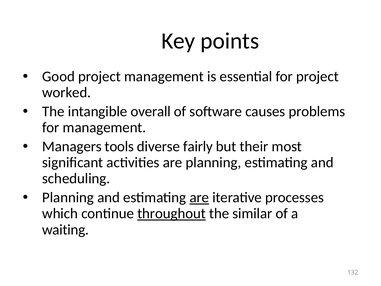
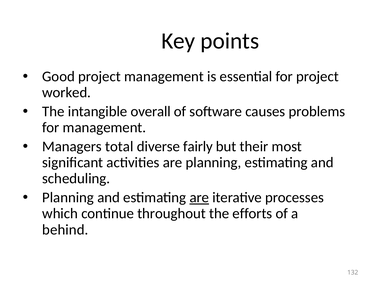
tools: tools -> total
throughout underline: present -> none
similar: similar -> efforts
waiting: waiting -> behind
